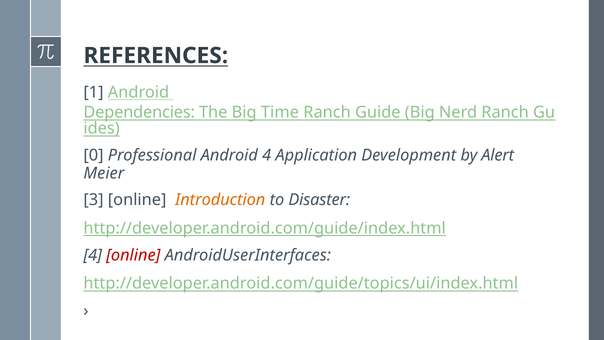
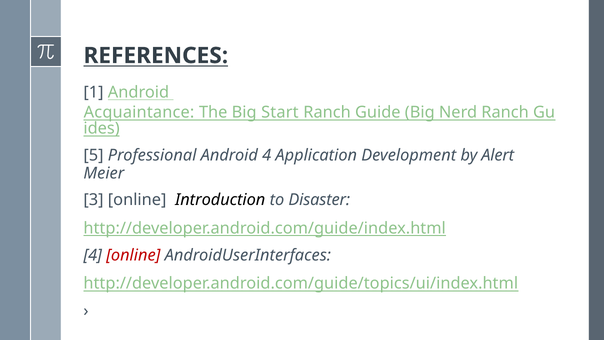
Dependencies: Dependencies -> Acquaintance
Time: Time -> Start
0: 0 -> 5
Introduction colour: orange -> black
